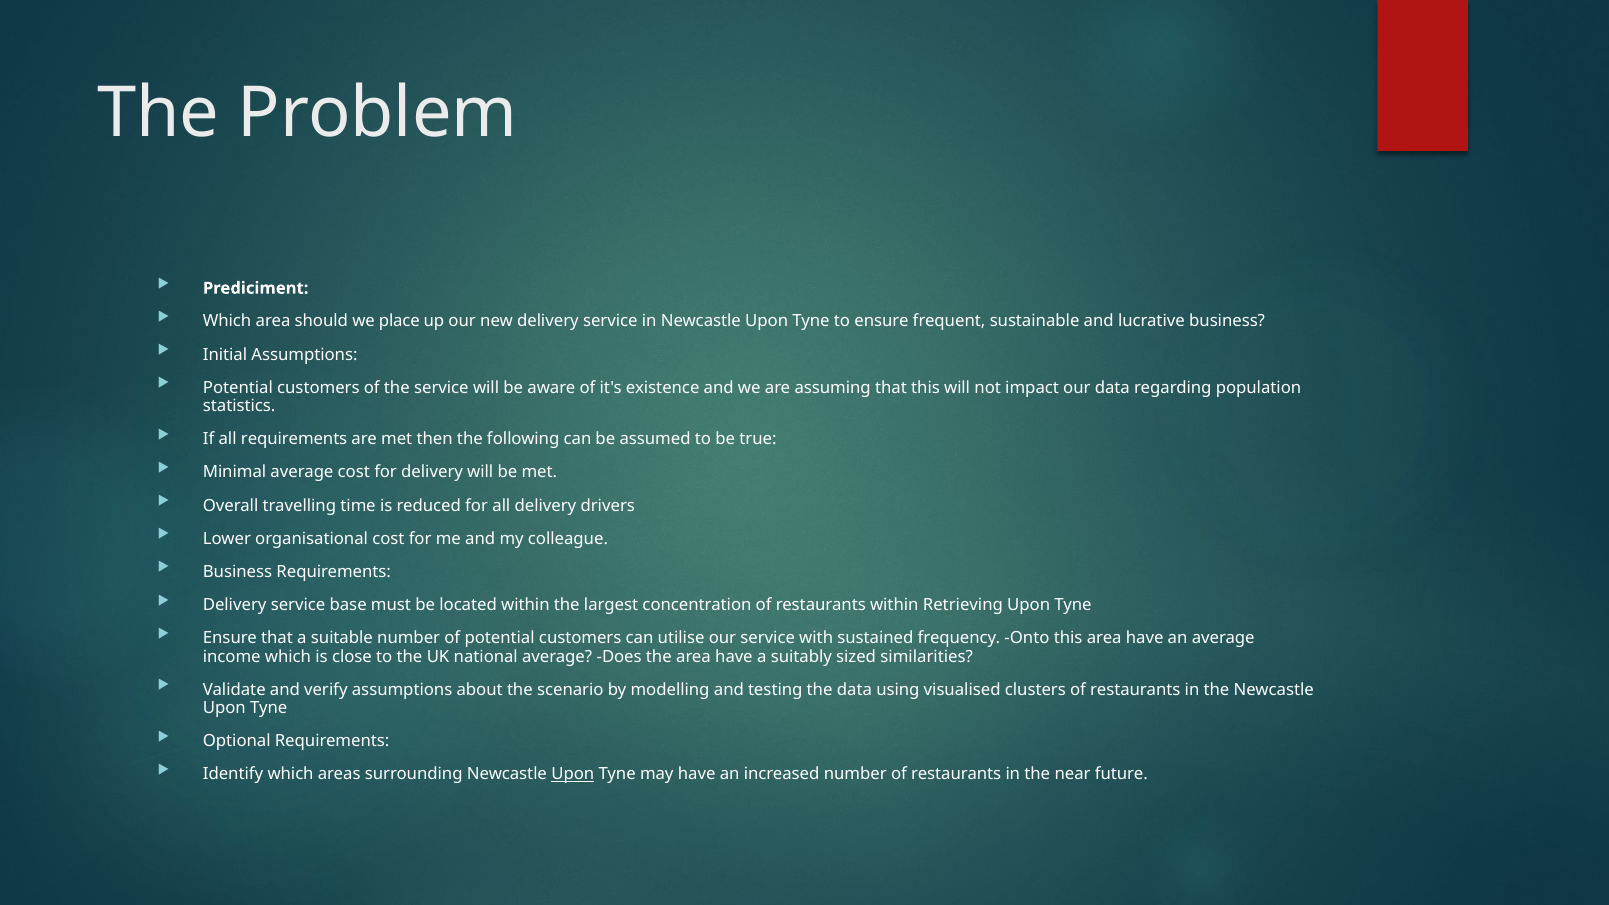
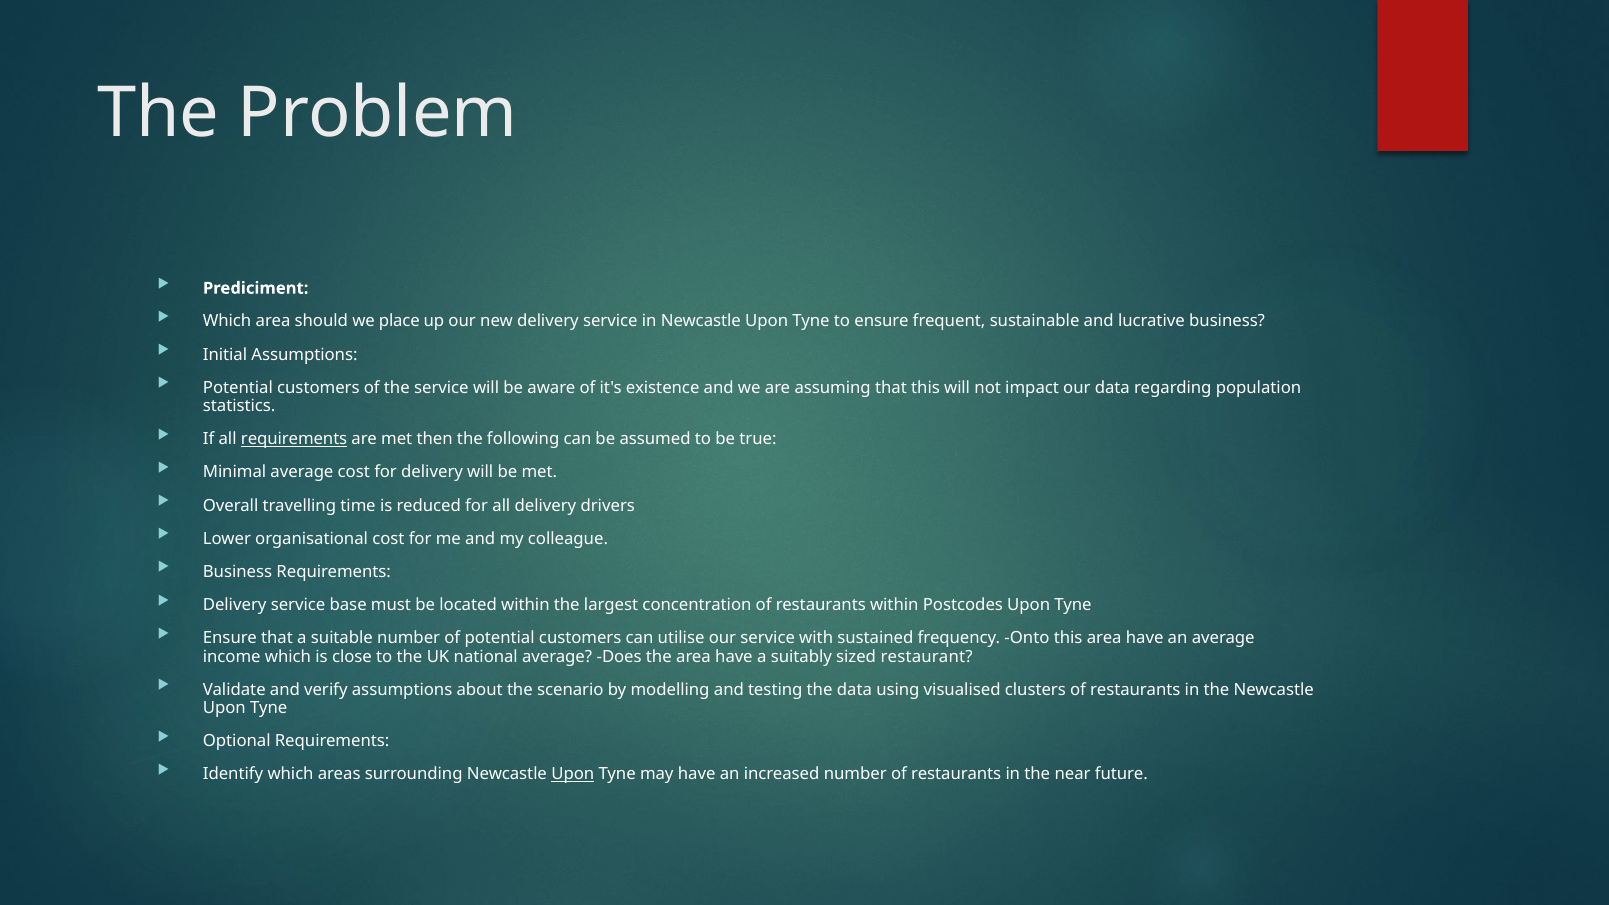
requirements at (294, 439) underline: none -> present
Retrieving: Retrieving -> Postcodes
similarities: similarities -> restaurant
